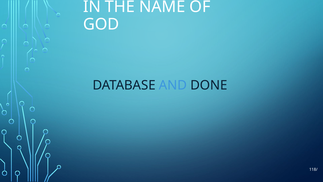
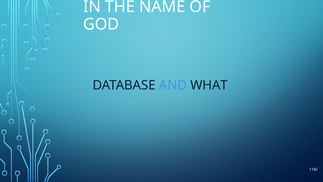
DONE: DONE -> WHAT
